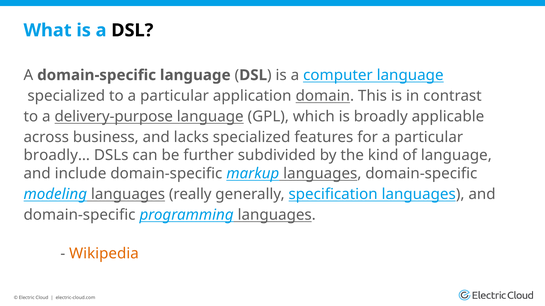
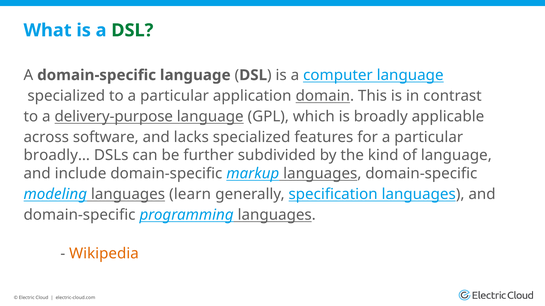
DSL at (132, 30) colour: black -> green
business: business -> software
really: really -> learn
